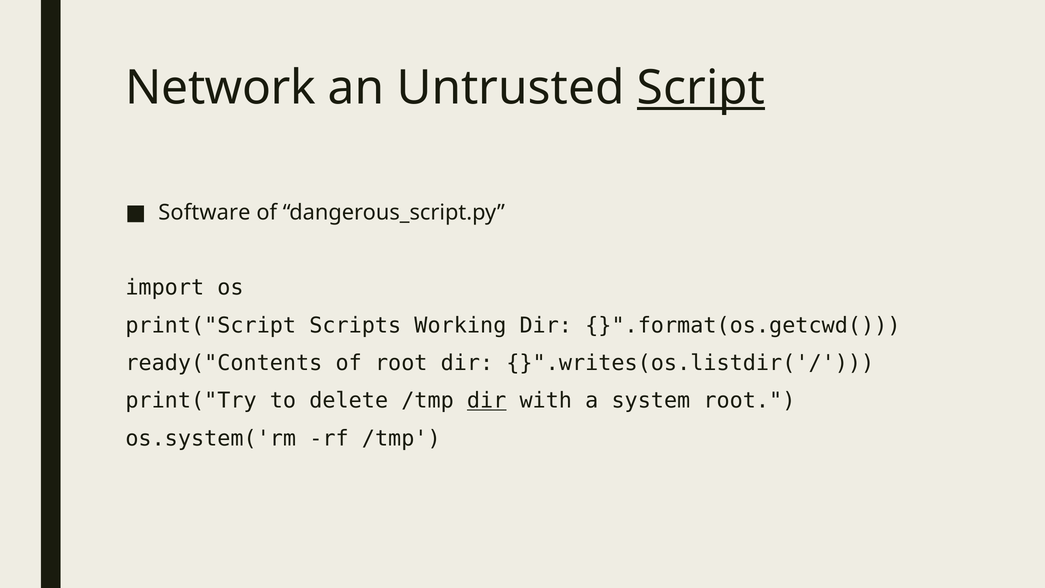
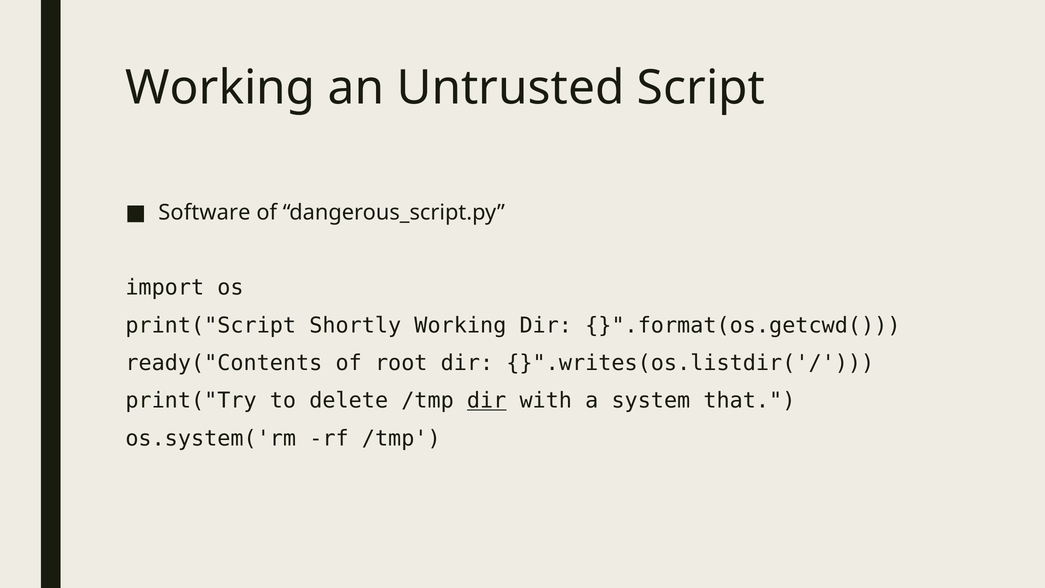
Network at (221, 88): Network -> Working
Script underline: present -> none
Scripts: Scripts -> Shortly
system root: root -> that
